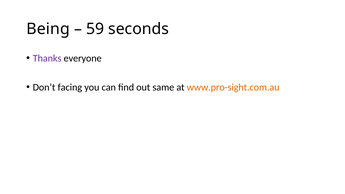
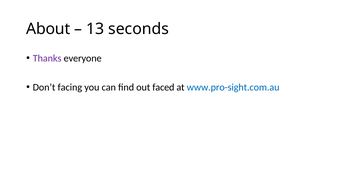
Being: Being -> About
59: 59 -> 13
same: same -> faced
www.pro-sight.com.au colour: orange -> blue
